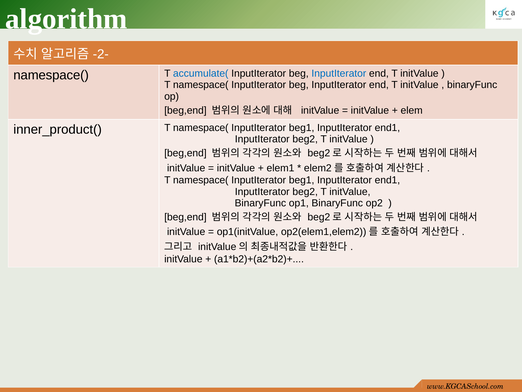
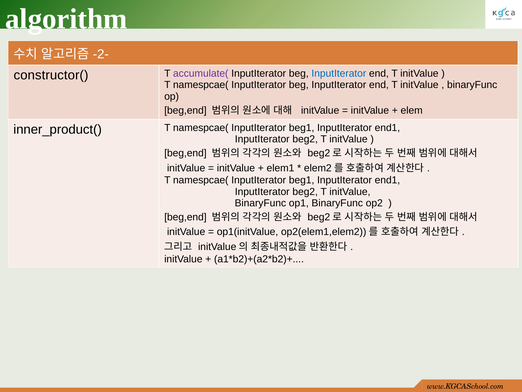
namespace( at (51, 75): namespace( -> constructor(
accumulate( colour: blue -> purple
namespace( at (201, 85): namespace( -> namespcae(
namespace( at (201, 128): namespace( -> namespcae(
namespace( at (201, 180): namespace( -> namespcae(
